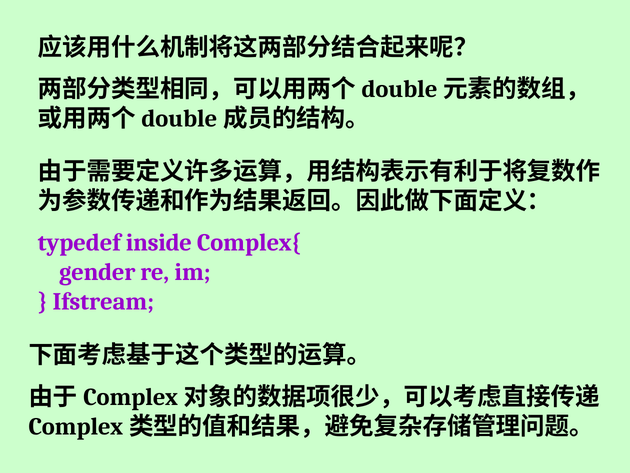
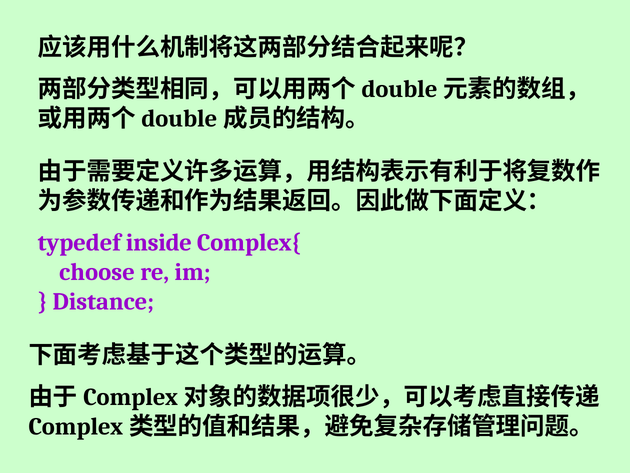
gender: gender -> choose
Ifstream: Ifstream -> Distance
